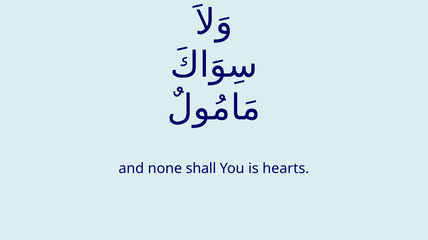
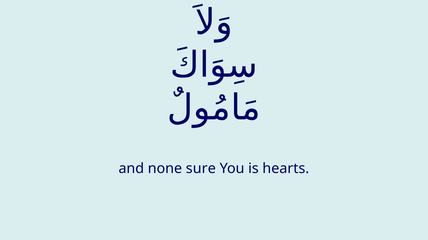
shall: shall -> sure
